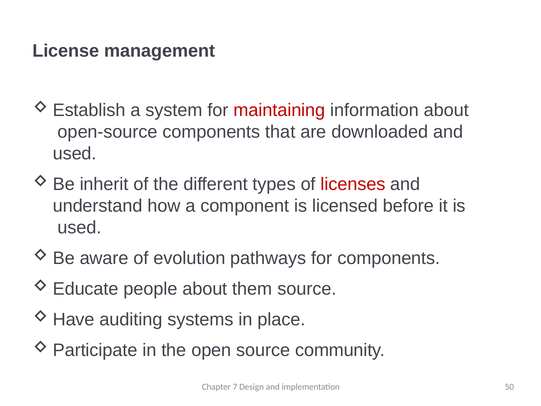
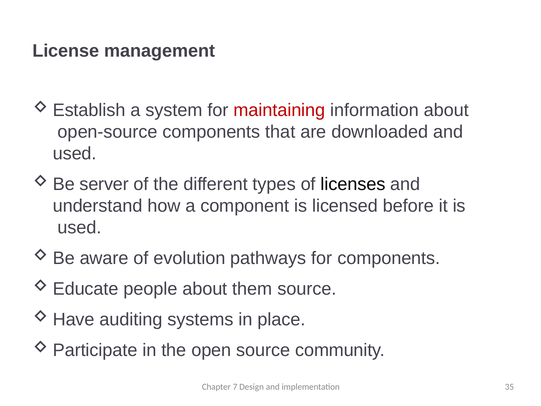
inherit: inherit -> server
licenses colour: red -> black
50: 50 -> 35
